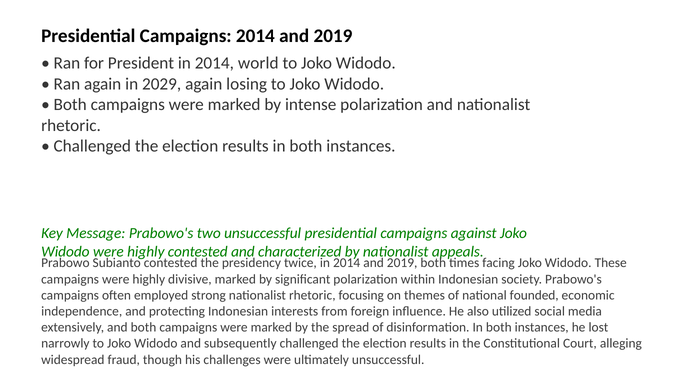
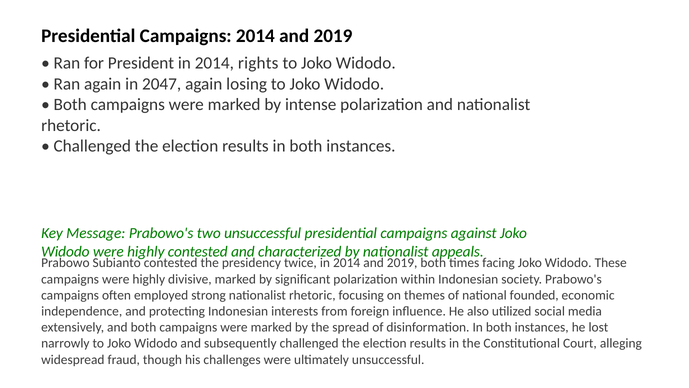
world: world -> rights
2029: 2029 -> 2047
